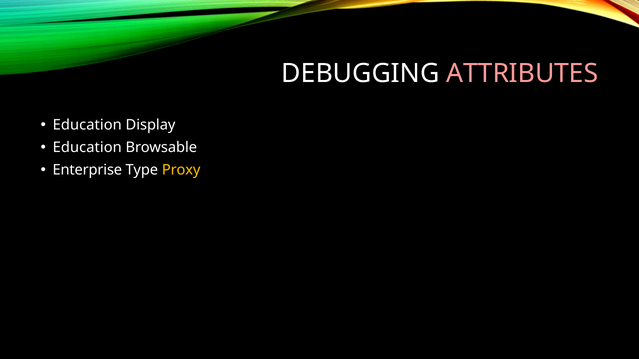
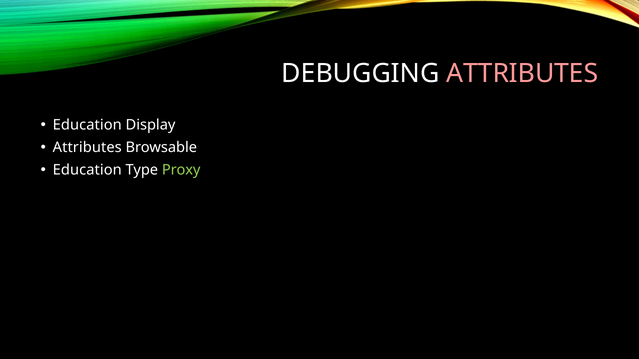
Education at (87, 148): Education -> Attributes
Enterprise at (87, 170): Enterprise -> Education
Proxy colour: yellow -> light green
